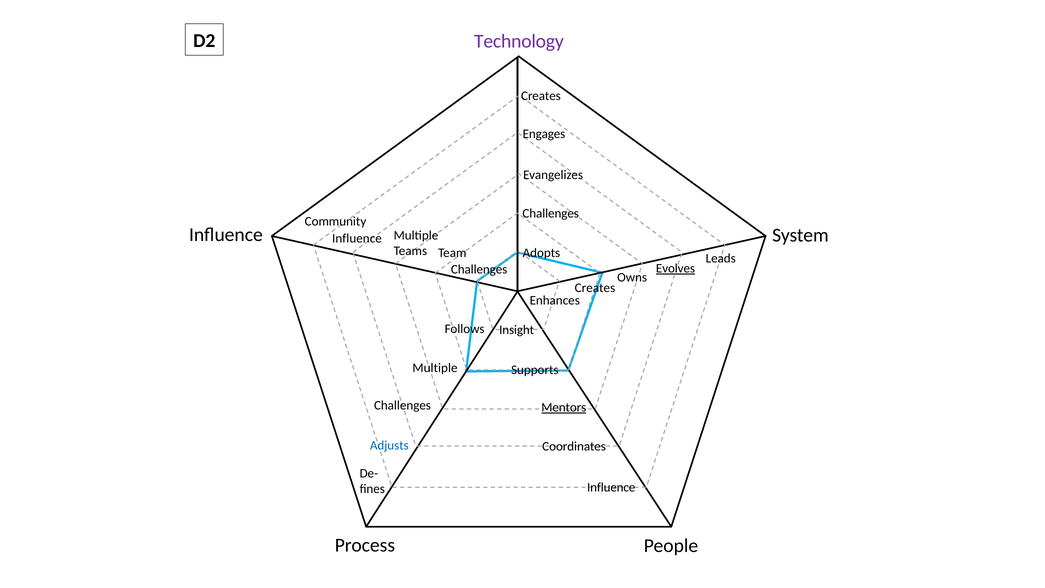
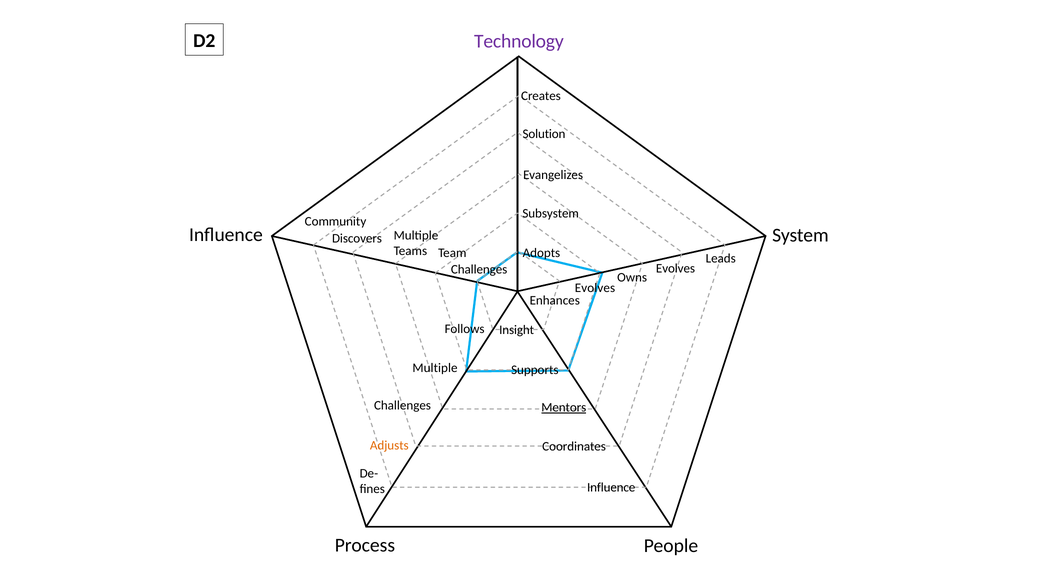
Engages: Engages -> Solution
Challenges at (551, 213): Challenges -> Subsystem
Influence at (357, 239): Influence -> Discovers
Evolves at (676, 268) underline: present -> none
Creates at (595, 288): Creates -> Evolves
Adjusts colour: blue -> orange
